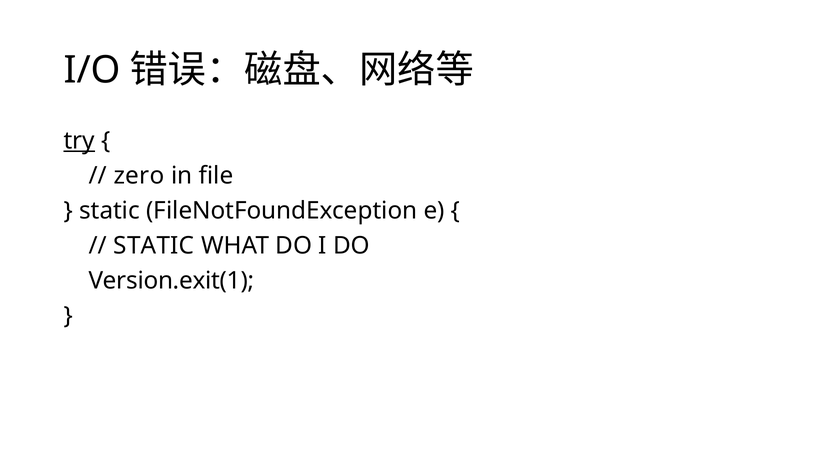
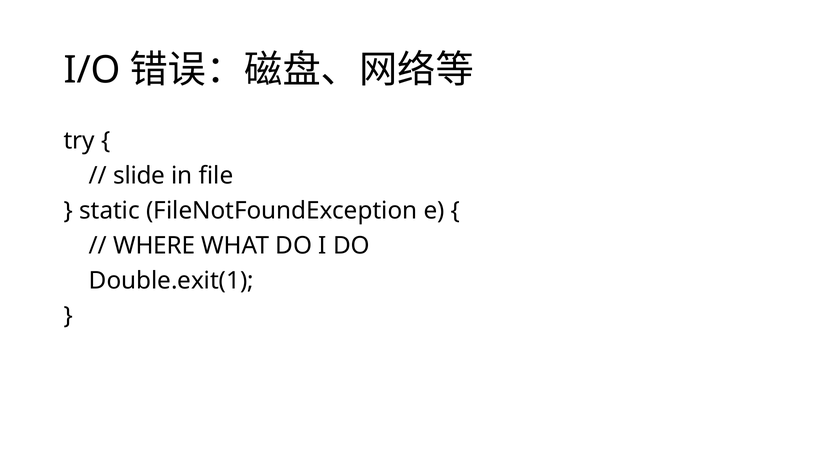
try underline: present -> none
zero: zero -> slide
STATIC at (154, 246): STATIC -> WHERE
Version.exit(1: Version.exit(1 -> Double.exit(1
